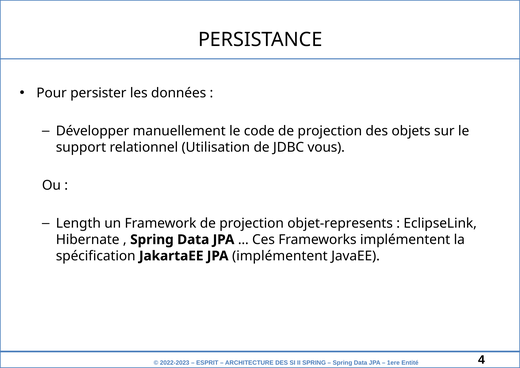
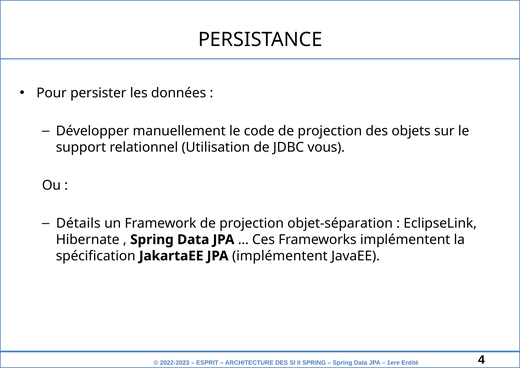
Length: Length -> Détails
objet-represents: objet-represents -> objet-séparation
